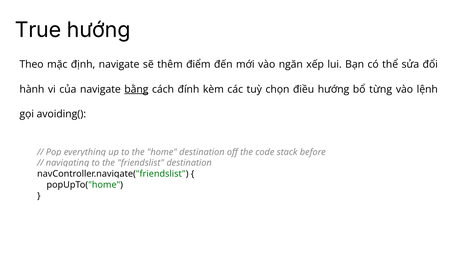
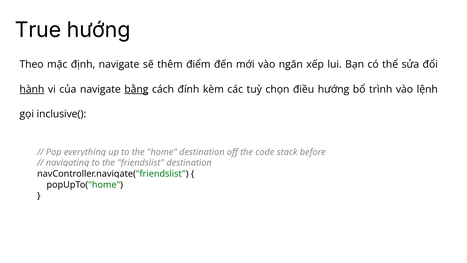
hành underline: none -> present
từng: từng -> trình
avoiding(: avoiding( -> inclusive(
